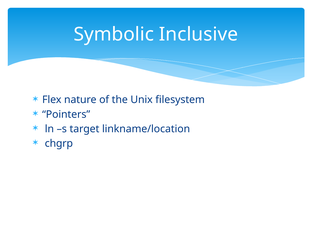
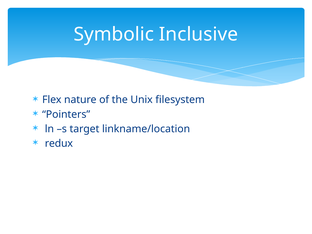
chgrp: chgrp -> redux
